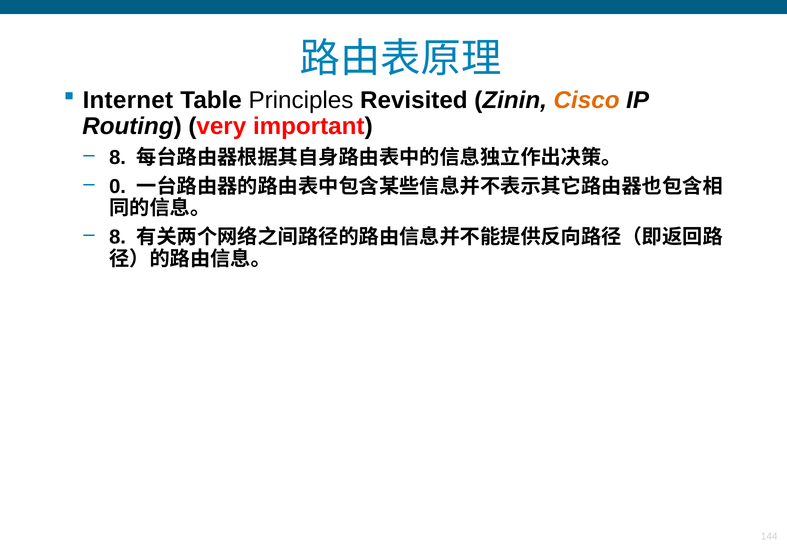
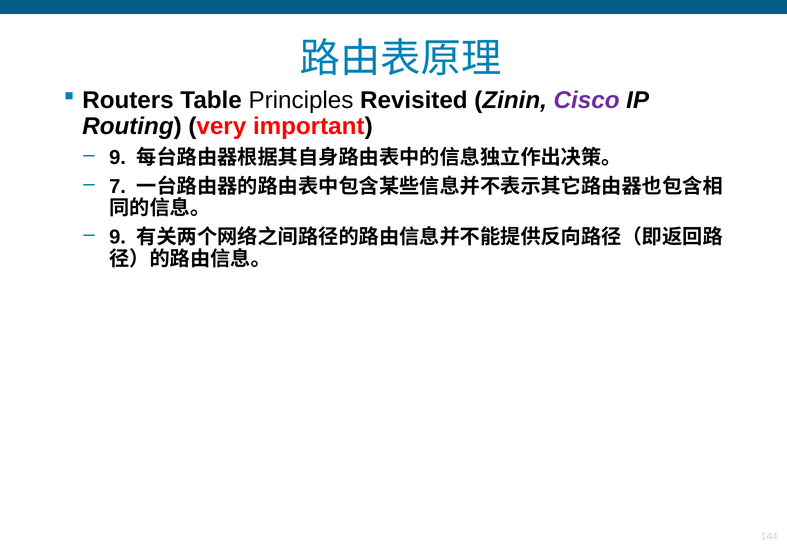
Internet: Internet -> Routers
Cisco colour: orange -> purple
8 at (118, 158): 8 -> 9
0: 0 -> 7
8 at (118, 237): 8 -> 9
